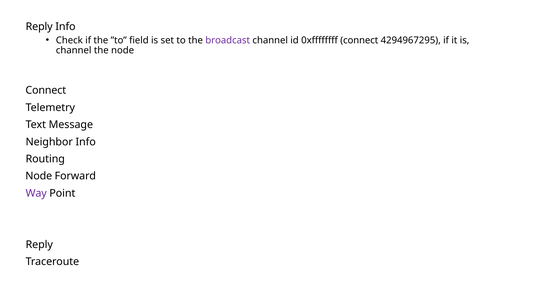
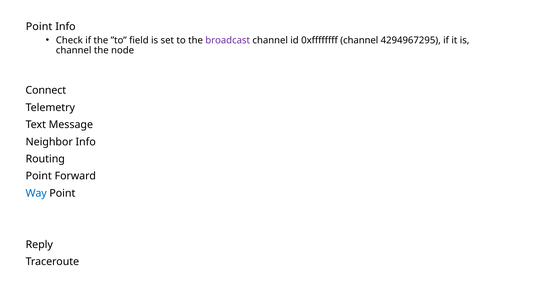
Reply at (39, 26): Reply -> Point
0xffffffff connect: connect -> channel
Node at (39, 176): Node -> Point
Way colour: purple -> blue
